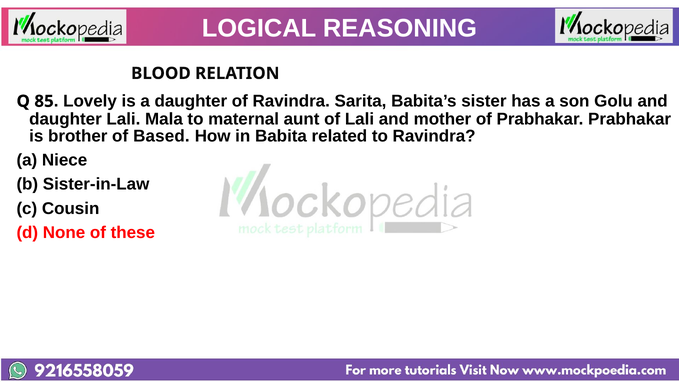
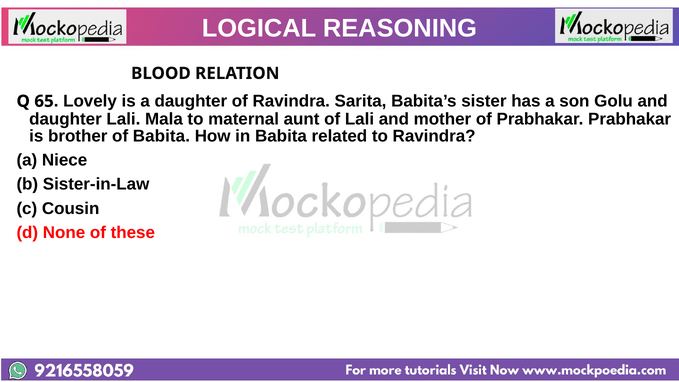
85: 85 -> 65
of Based: Based -> Babita
